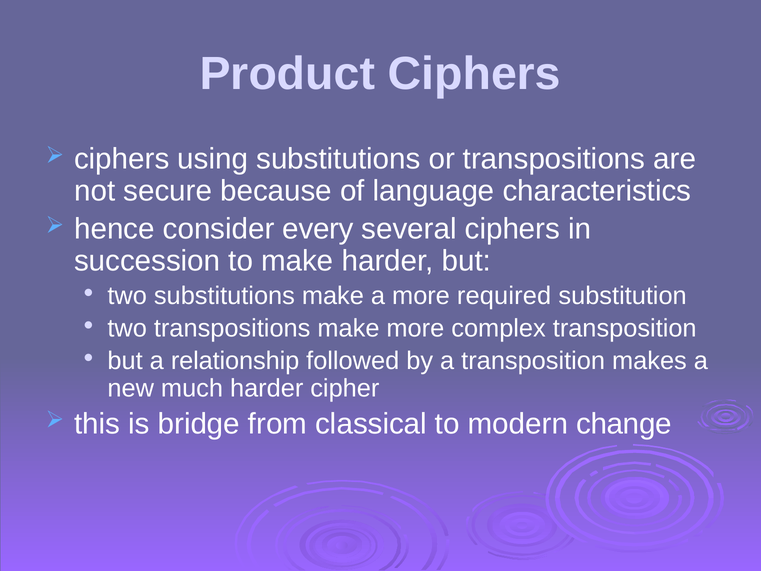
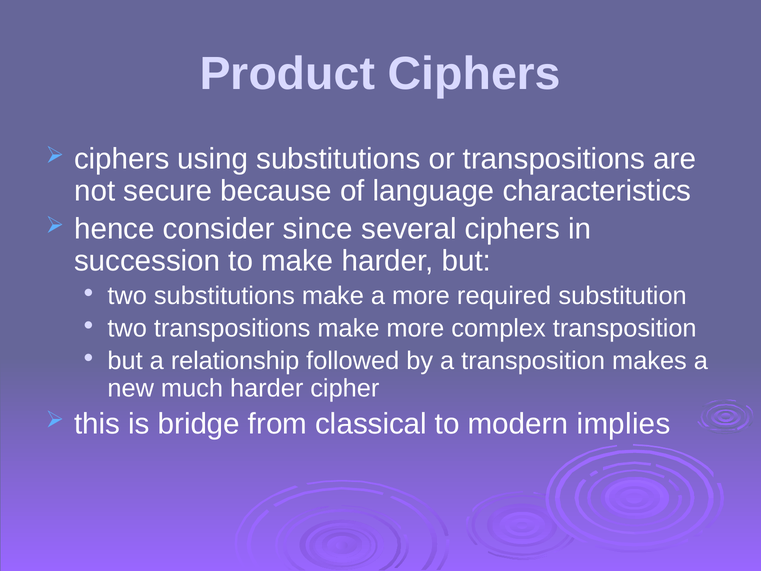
every: every -> since
change: change -> implies
